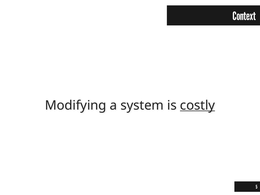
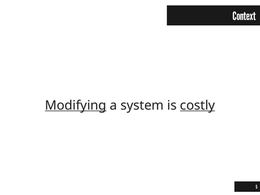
Modifying underline: none -> present
